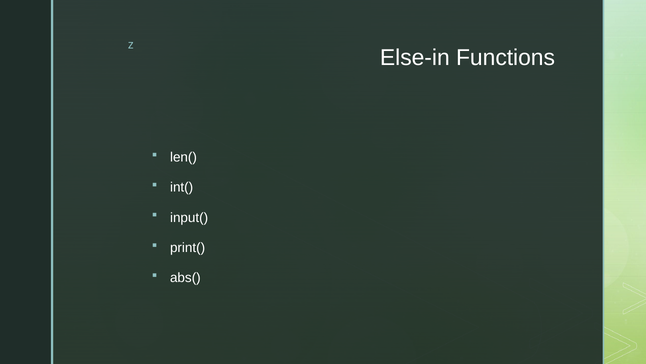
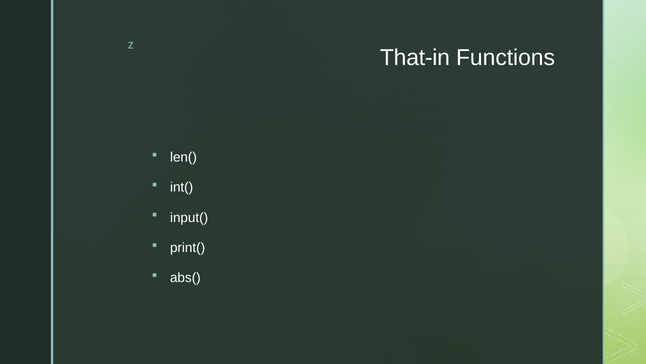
Else-in: Else-in -> That-in
